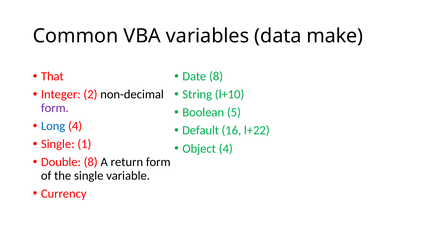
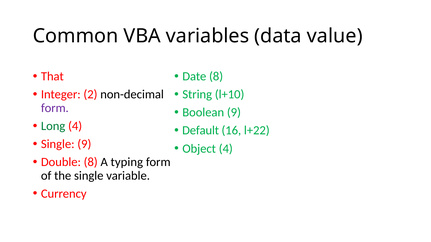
make: make -> value
Boolean 5: 5 -> 9
Long colour: blue -> green
Single 1: 1 -> 9
return: return -> typing
